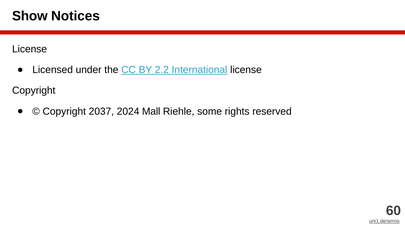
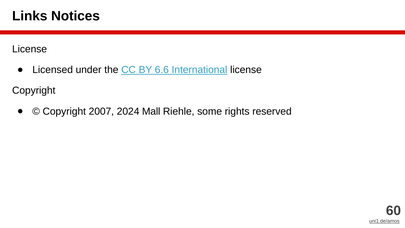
Show: Show -> Links
2.2: 2.2 -> 6.6
2037: 2037 -> 2007
